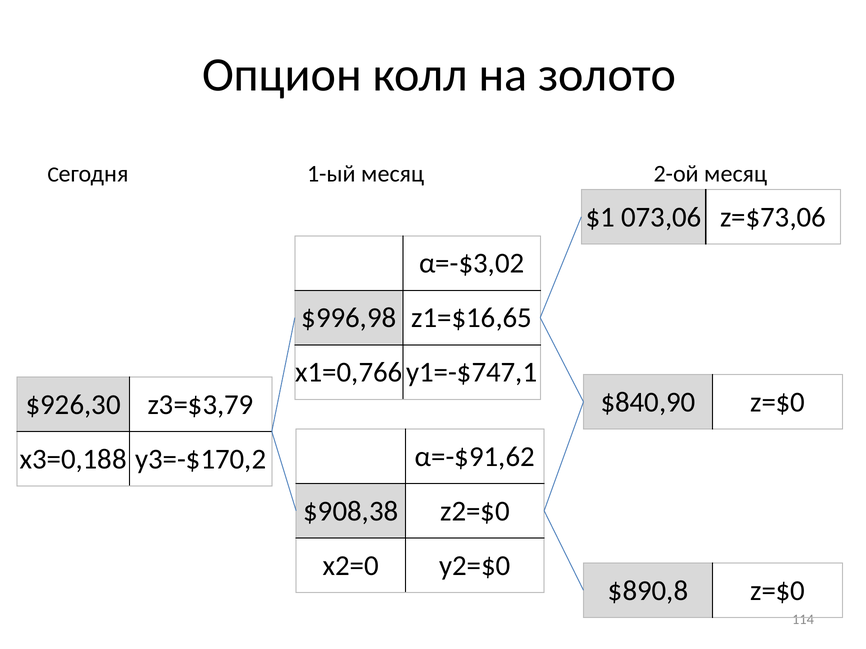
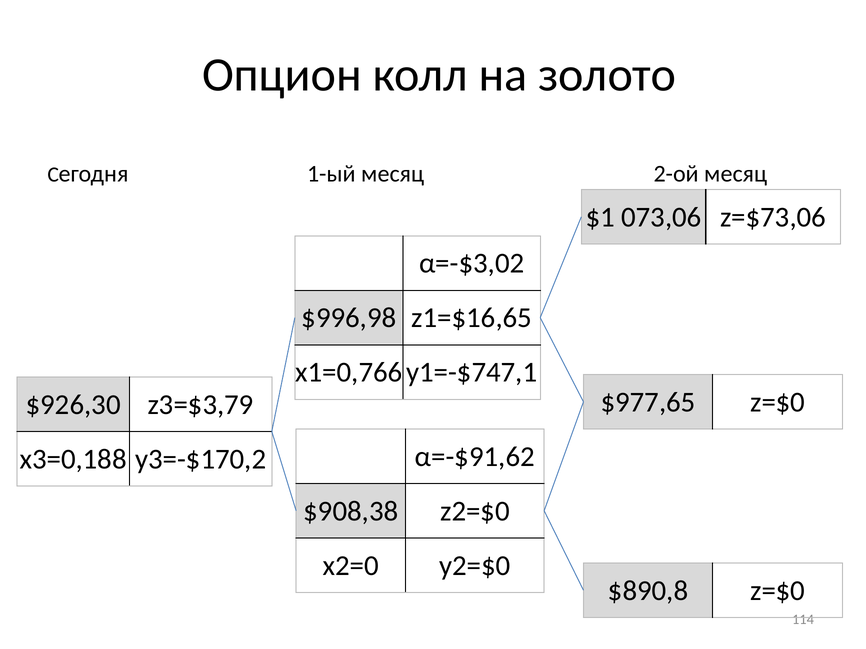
$840,90: $840,90 -> $977,65
